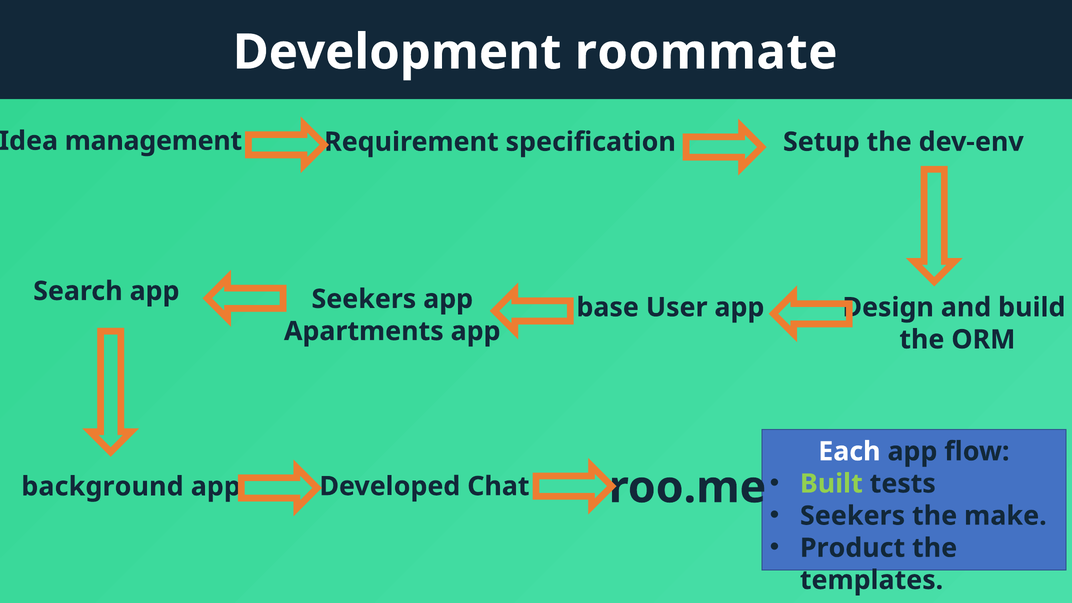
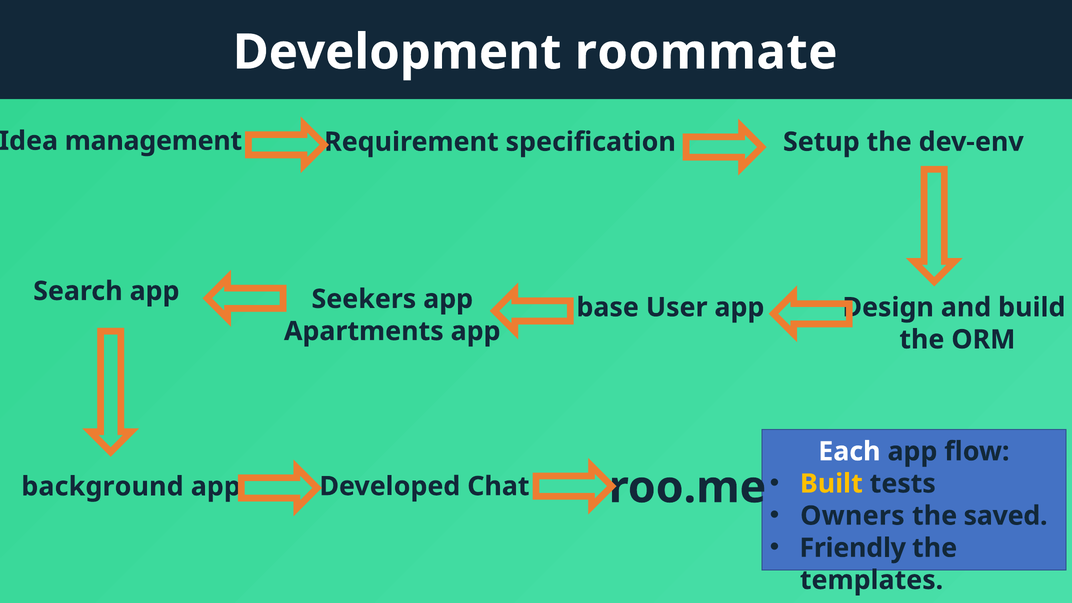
Built colour: light green -> yellow
Seekers at (853, 516): Seekers -> Owners
make: make -> saved
Product: Product -> Friendly
